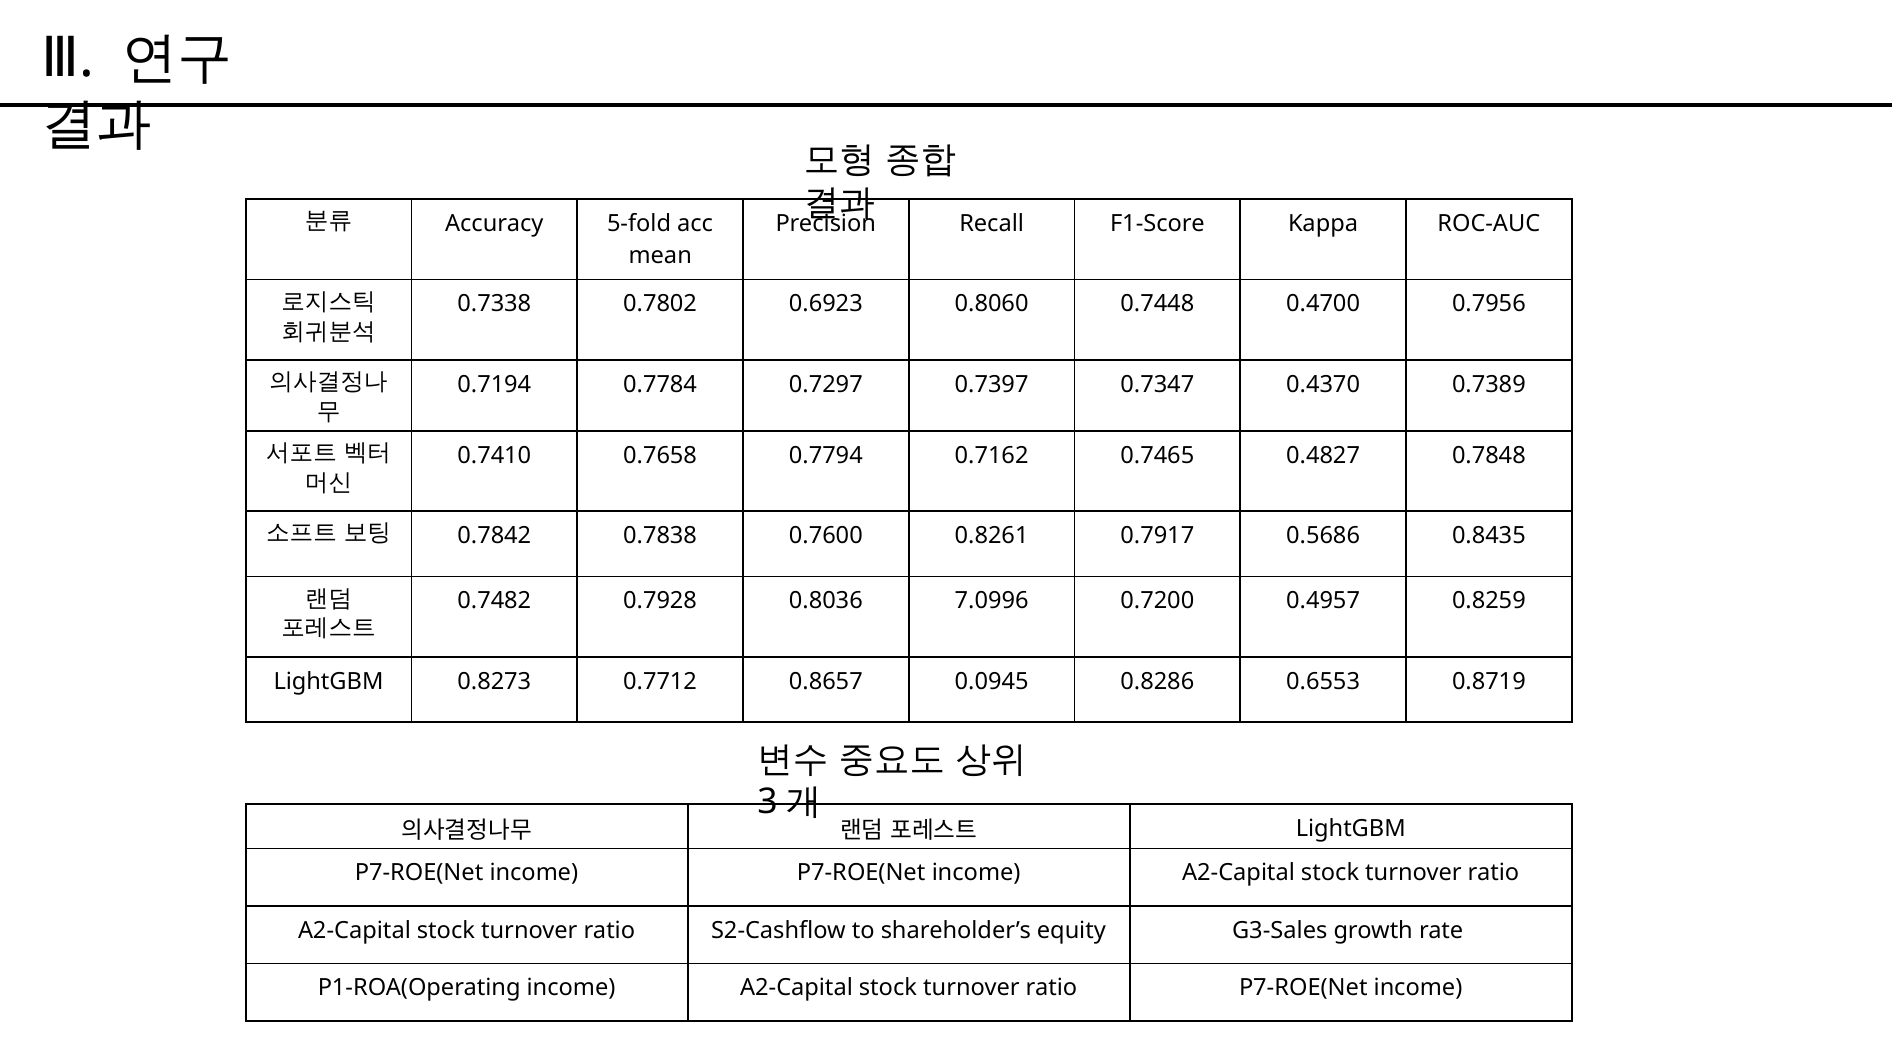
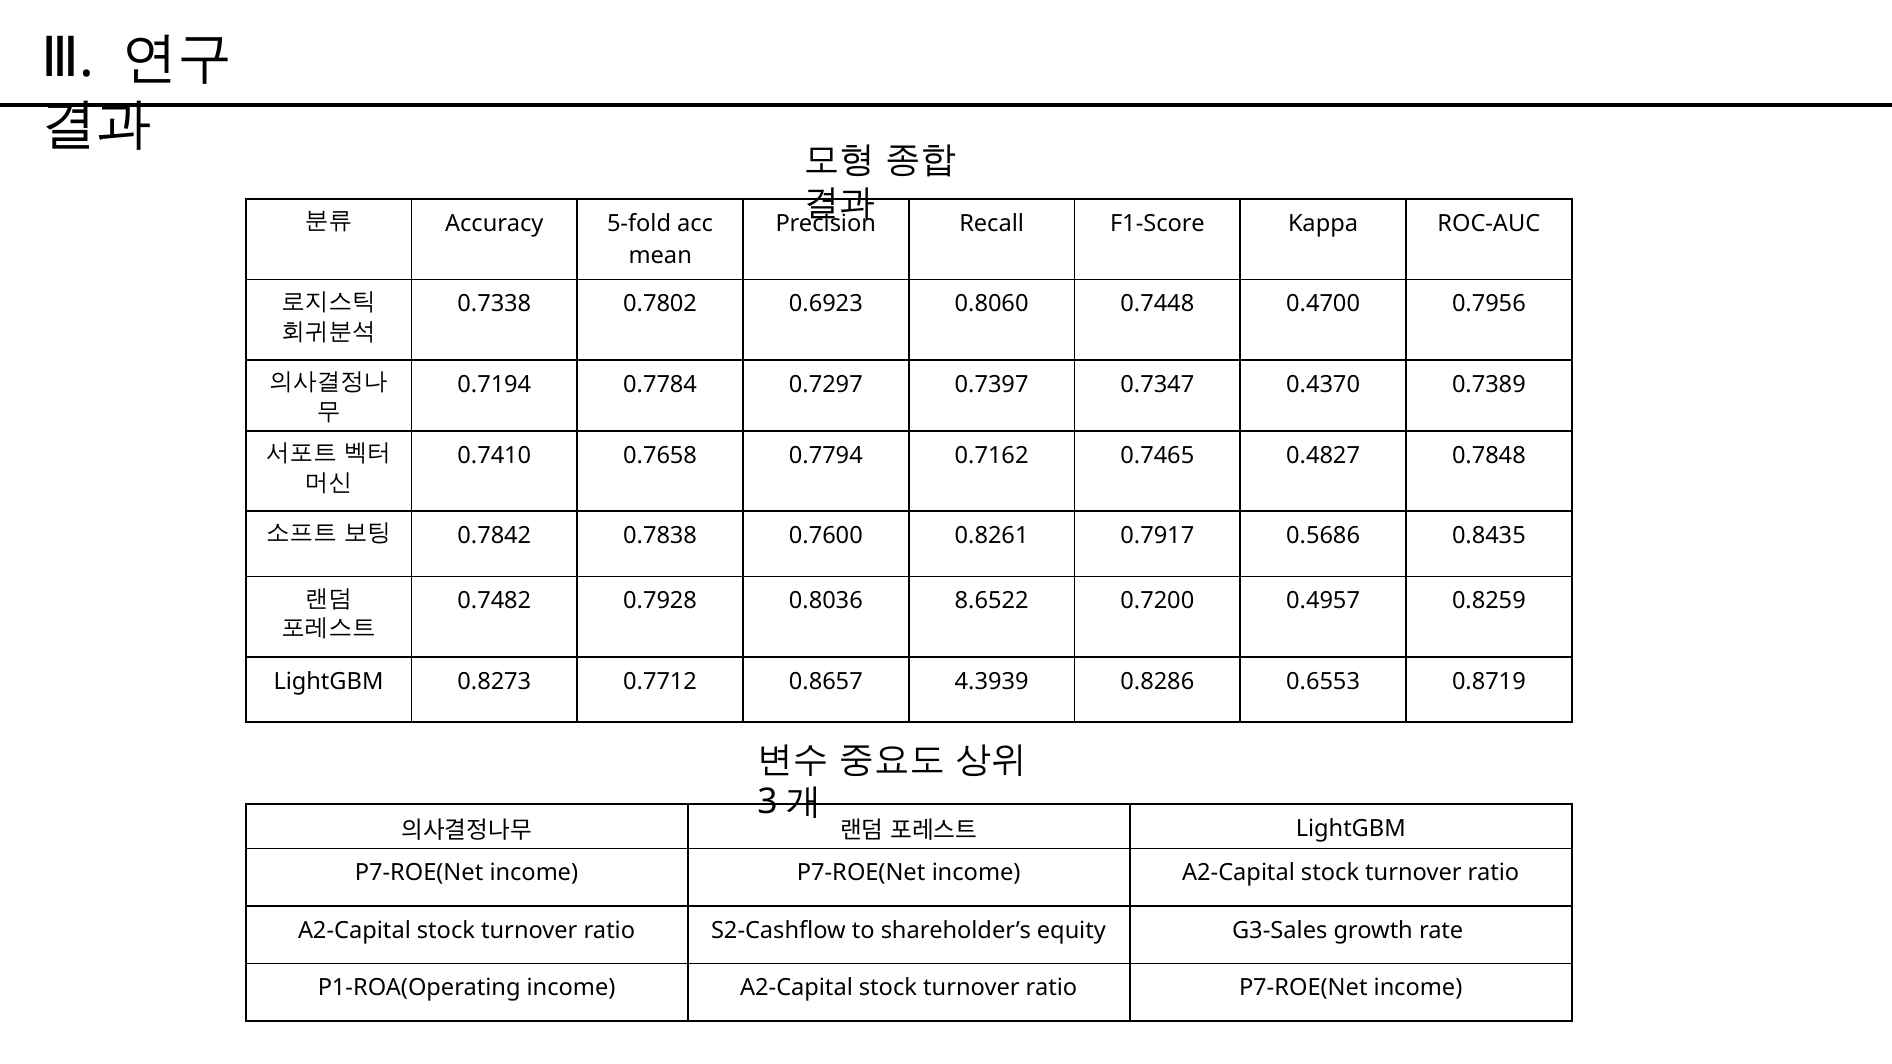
7.0996: 7.0996 -> 8.6522
0.0945: 0.0945 -> 4.3939
